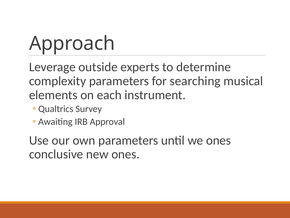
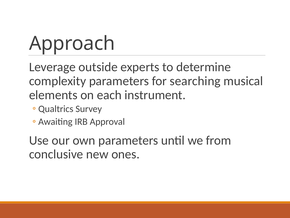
we ones: ones -> from
